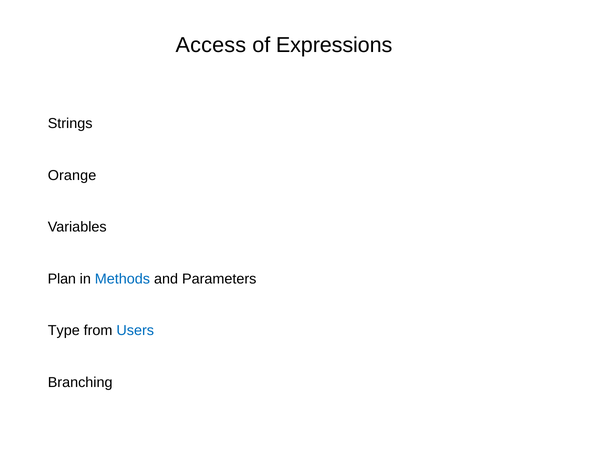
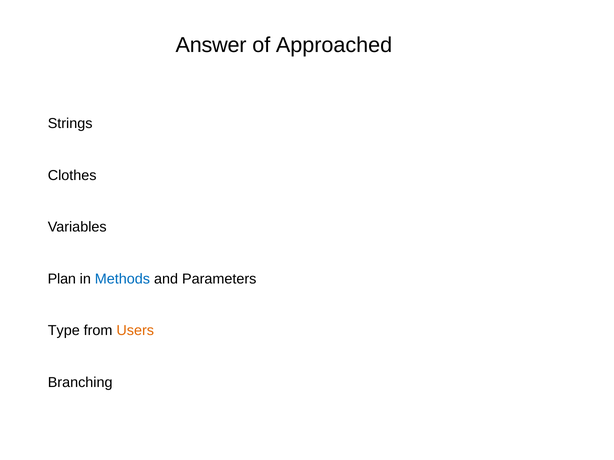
Access: Access -> Answer
Expressions: Expressions -> Approached
Orange: Orange -> Clothes
Users colour: blue -> orange
